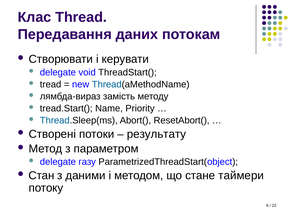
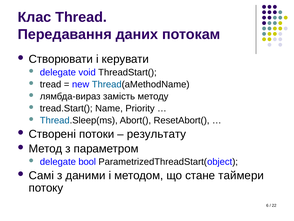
газу: газу -> bool
Стан: Стан -> Самі
